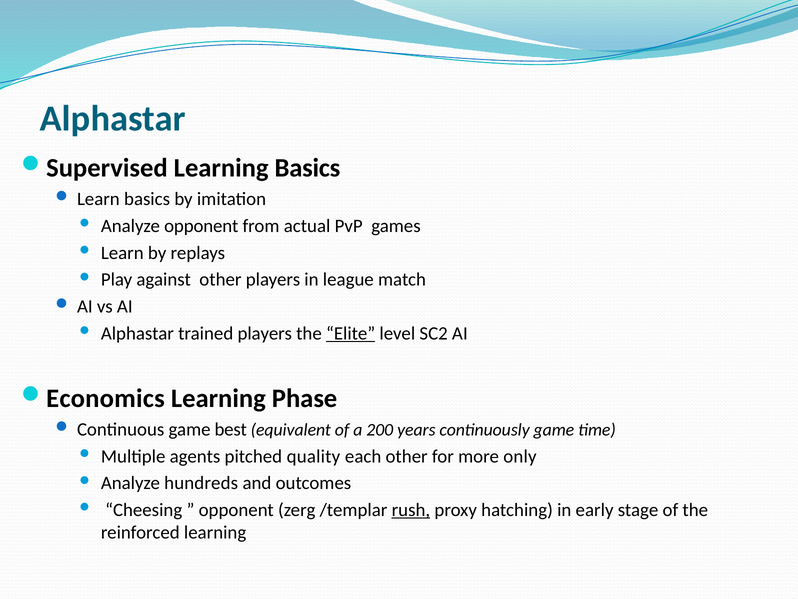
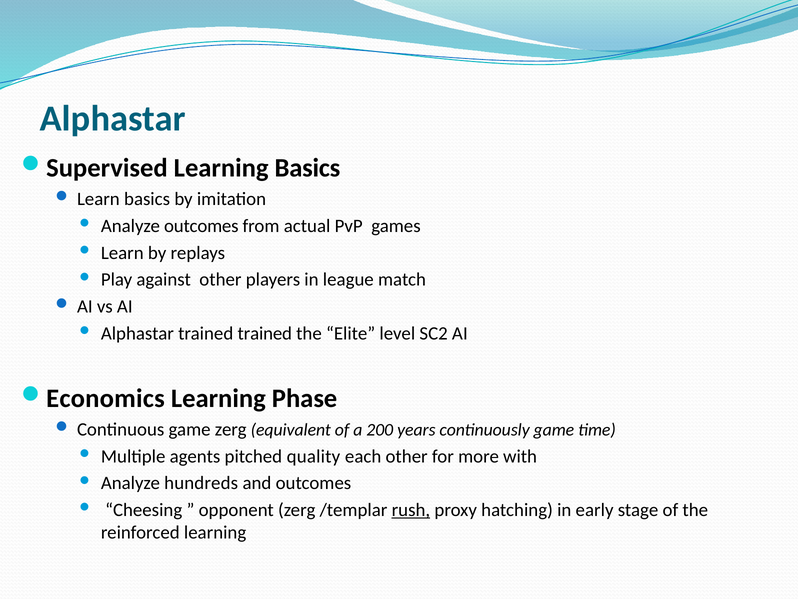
Analyze opponent: opponent -> outcomes
trained players: players -> trained
Elite underline: present -> none
game best: best -> zerg
only: only -> with
